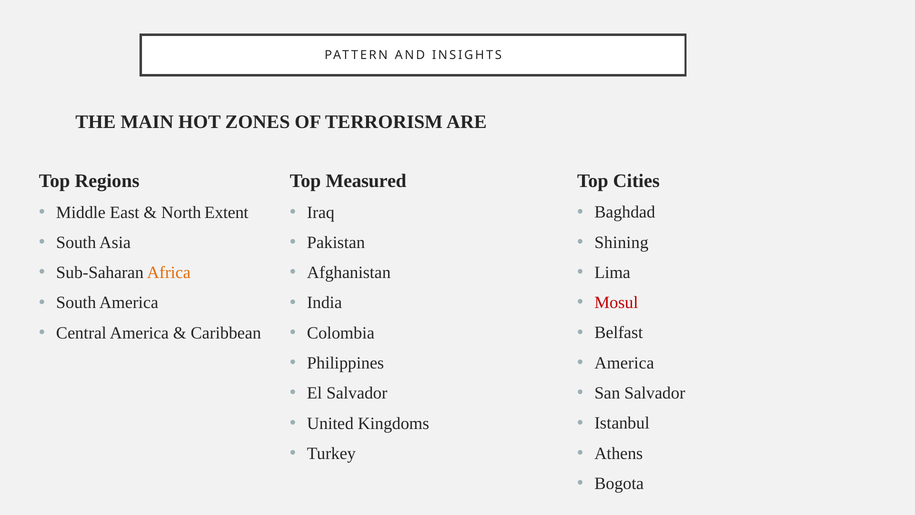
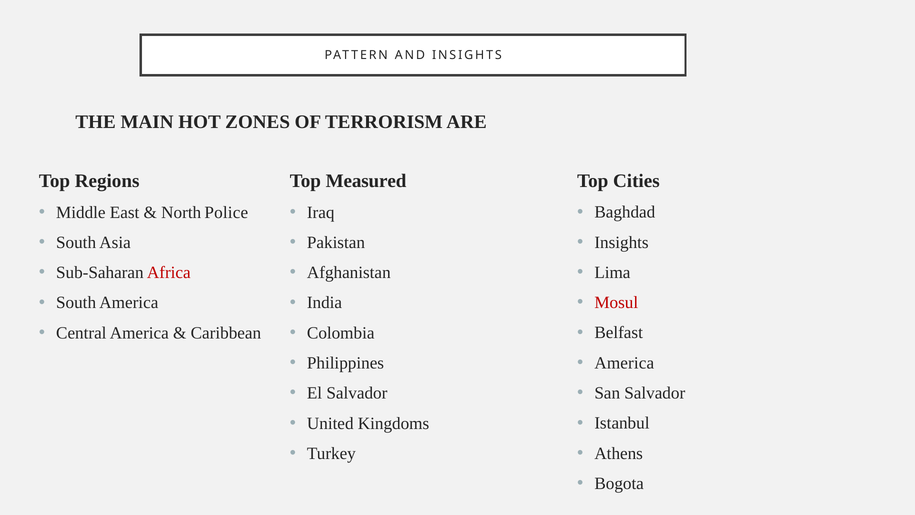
Extent: Extent -> Police
Shining at (621, 242): Shining -> Insights
Africa colour: orange -> red
